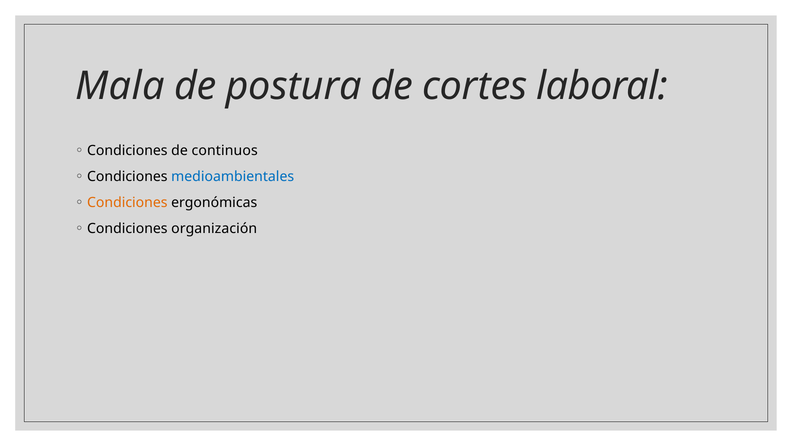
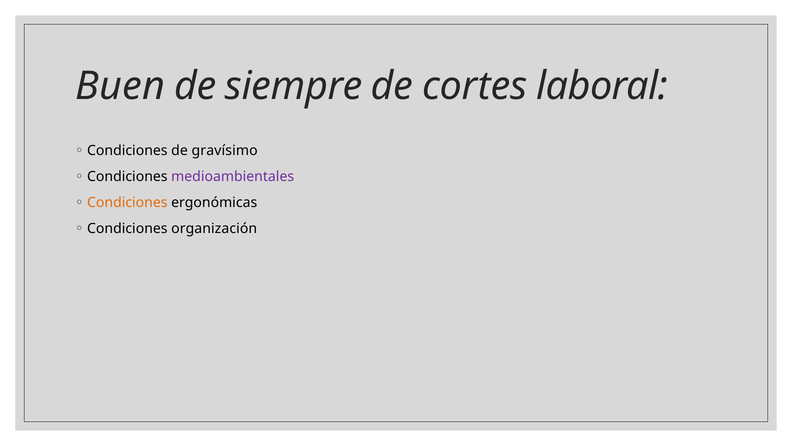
Mala: Mala -> Buen
postura: postura -> siempre
continuos: continuos -> gravísimo
medioambientales colour: blue -> purple
